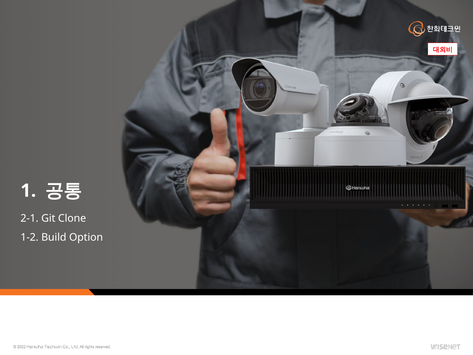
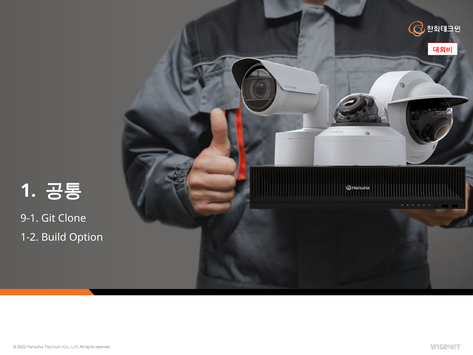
2-1: 2-1 -> 9-1
